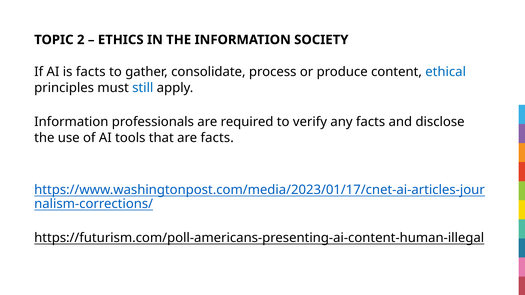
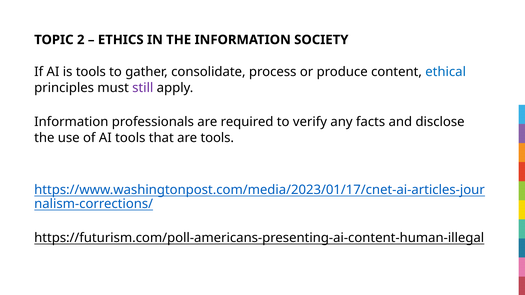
is facts: facts -> tools
still colour: blue -> purple
are facts: facts -> tools
